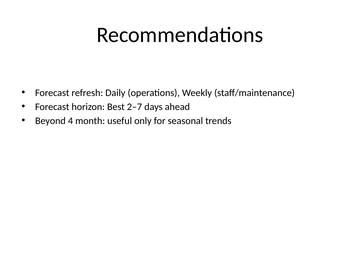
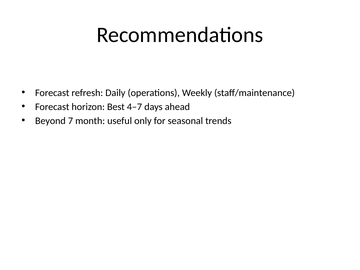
2–7: 2–7 -> 4–7
4: 4 -> 7
